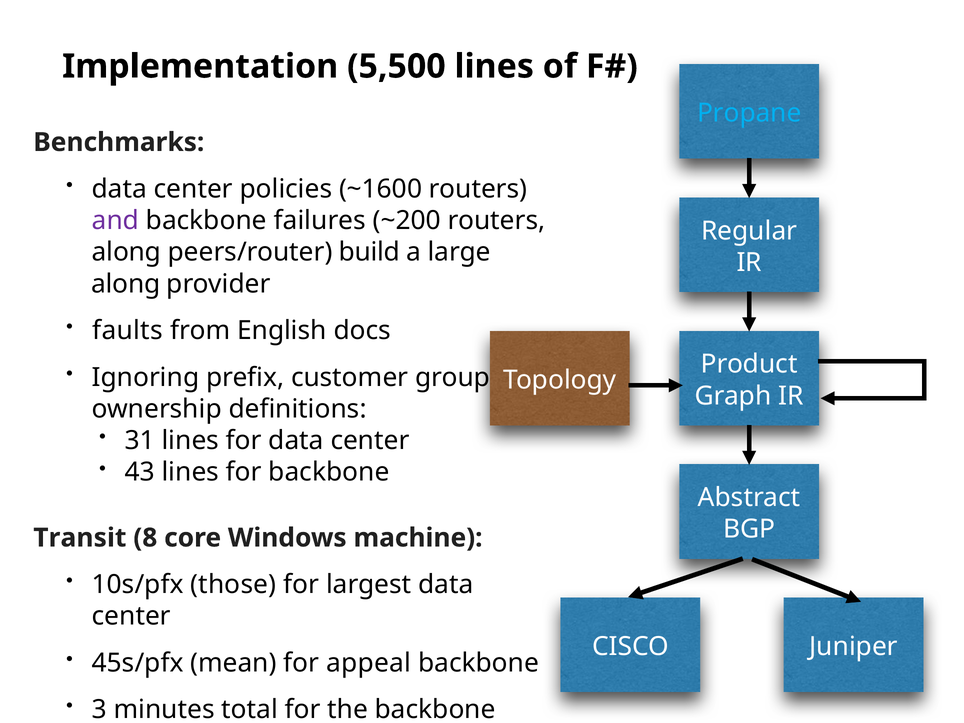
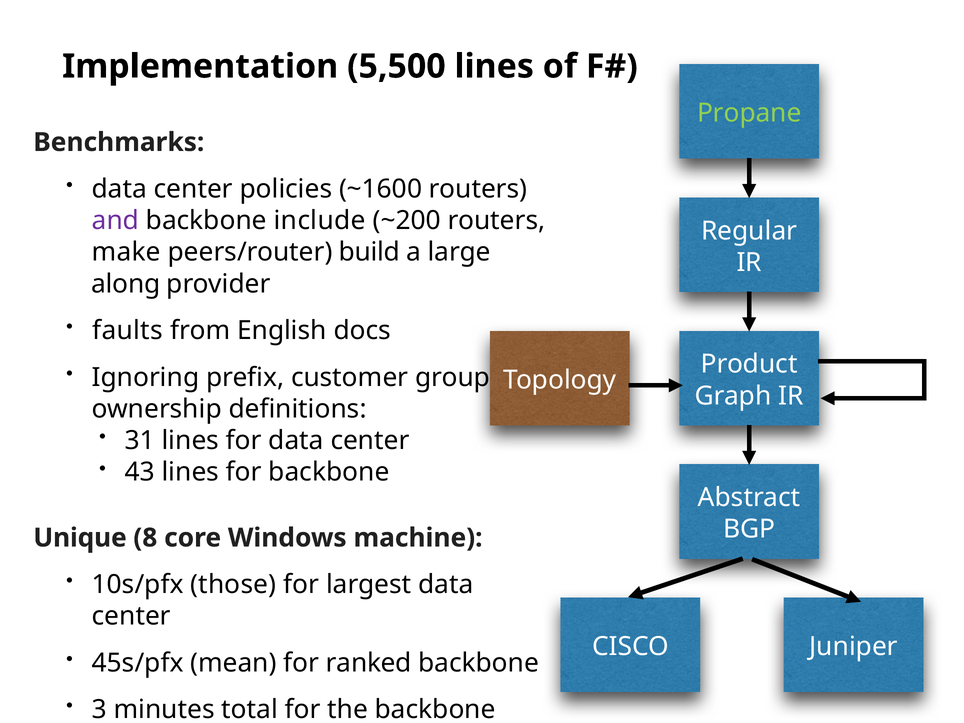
Propane colour: light blue -> light green
failures: failures -> include
along at (126, 252): along -> make
Transit: Transit -> Unique
appeal: appeal -> ranked
